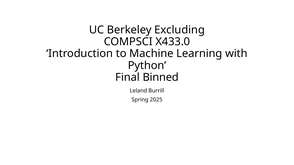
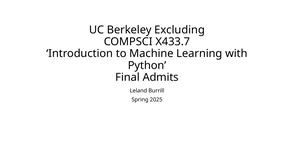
X433.0: X433.0 -> X433.7
Binned: Binned -> Admits
